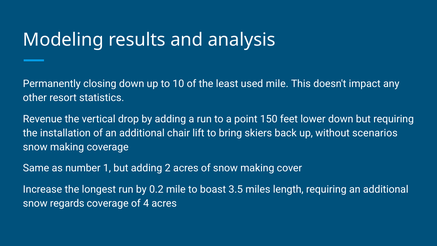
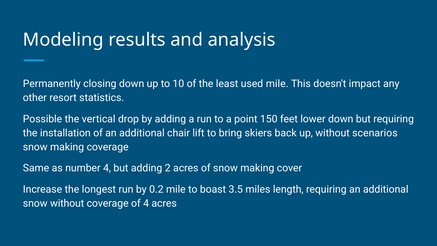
Revenue: Revenue -> Possible
number 1: 1 -> 4
snow regards: regards -> without
